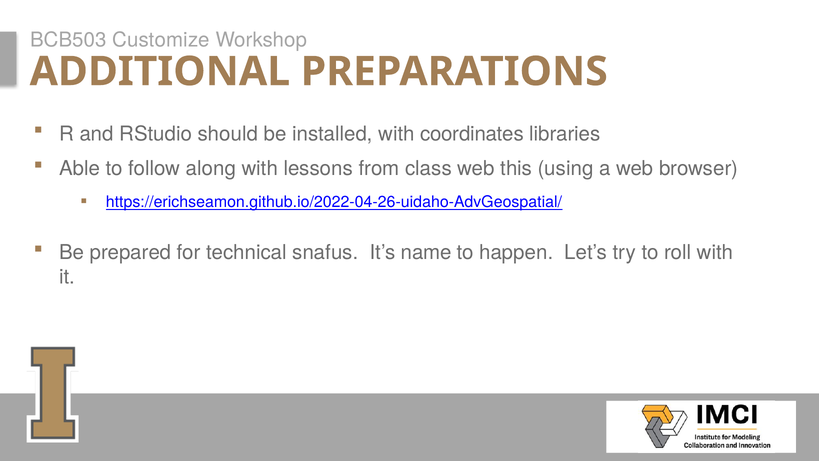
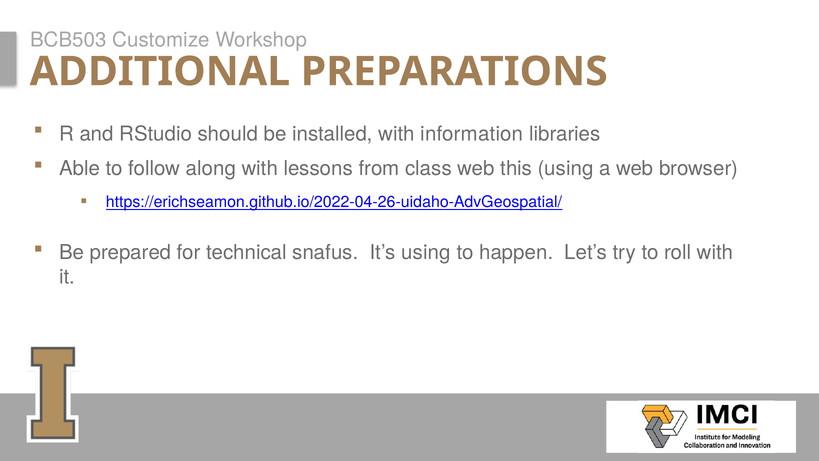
coordinates: coordinates -> information
It’s name: name -> using
